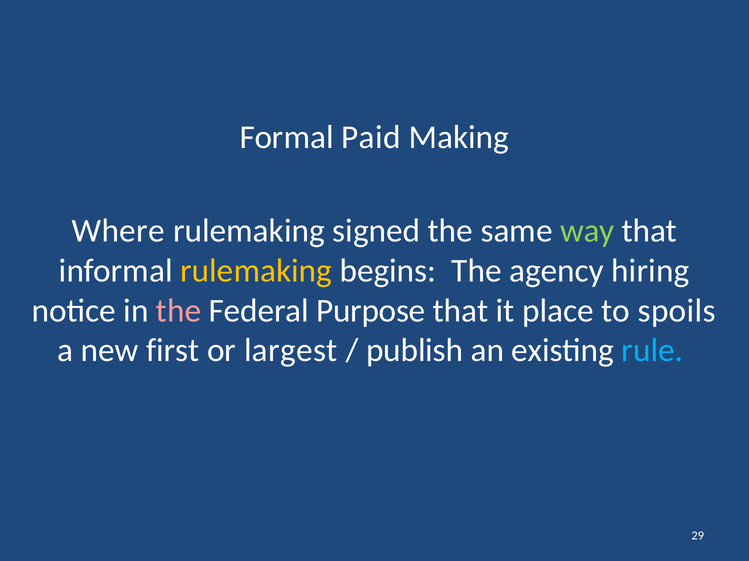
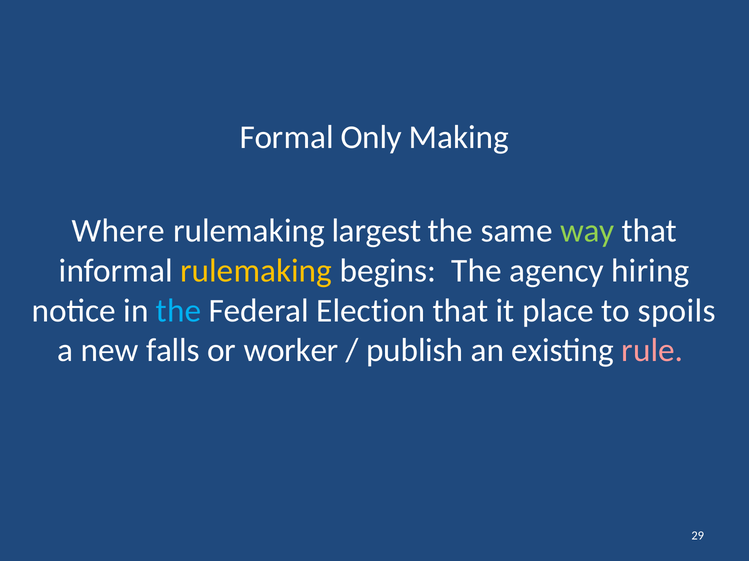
Paid: Paid -> Only
signed: signed -> largest
the at (179, 311) colour: pink -> light blue
Purpose: Purpose -> Election
first: first -> falls
largest: largest -> worker
rule colour: light blue -> pink
